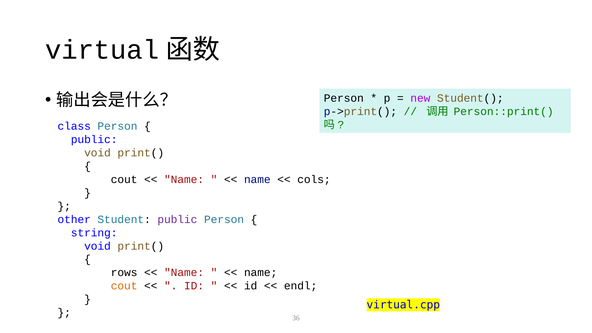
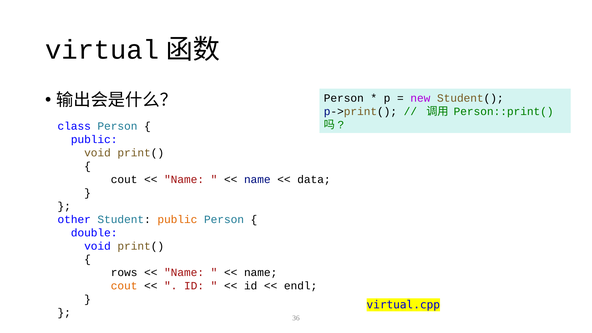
cols: cols -> data
public at (177, 219) colour: purple -> orange
string: string -> double
